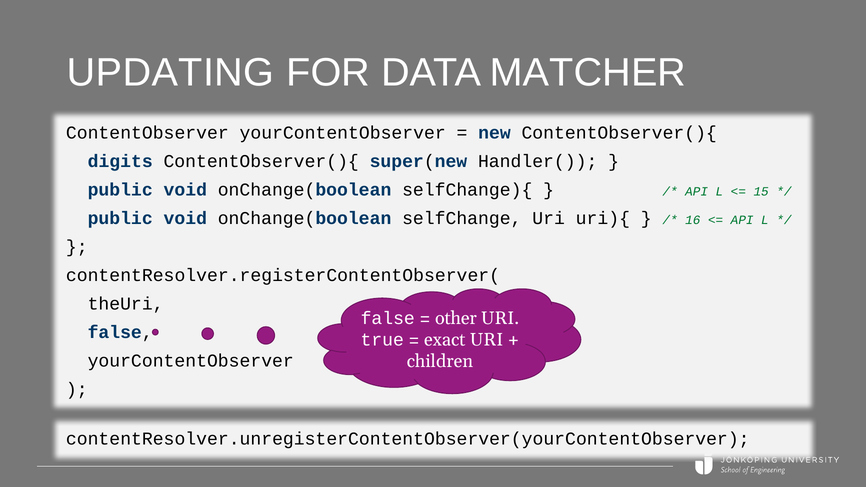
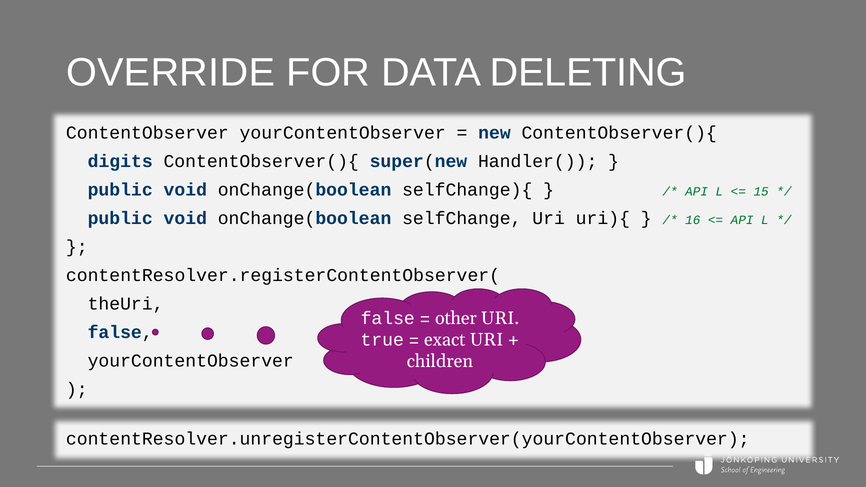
UPDATING: UPDATING -> OVERRIDE
MATCHER: MATCHER -> DELETING
